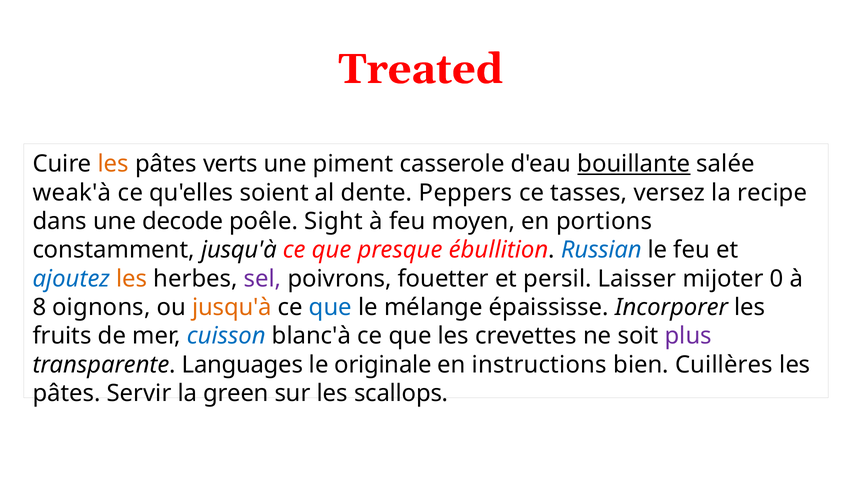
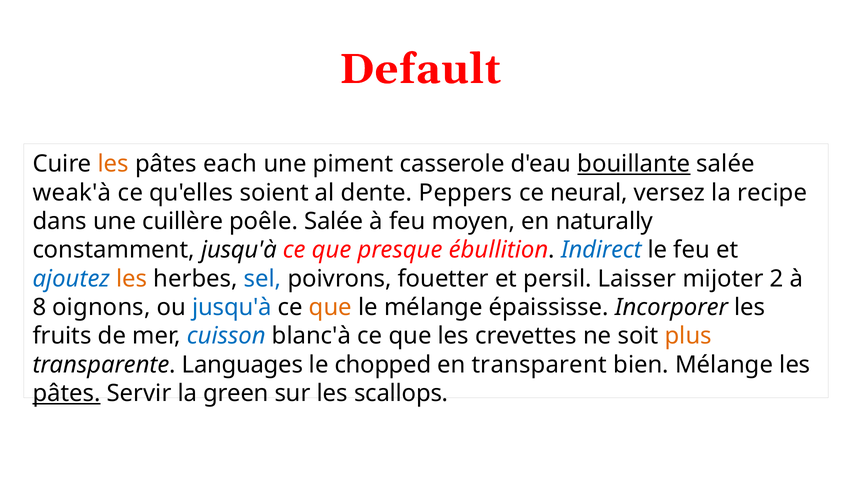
Treated: Treated -> Default
verts: verts -> each
tasses: tasses -> neural
decode: decode -> cuillère
poêle Sight: Sight -> Salée
portions: portions -> naturally
Russian: Russian -> Indirect
sel colour: purple -> blue
0: 0 -> 2
jusqu'à at (232, 307) colour: orange -> blue
que at (330, 307) colour: blue -> orange
plus colour: purple -> orange
originale: originale -> chopped
instructions: instructions -> transparent
bien Cuillères: Cuillères -> Mélange
pâtes at (67, 393) underline: none -> present
